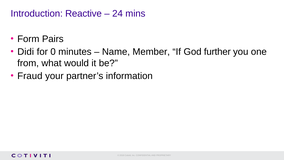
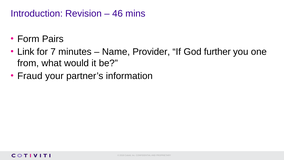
Reactive: Reactive -> Revision
24: 24 -> 46
Didi: Didi -> Link
0: 0 -> 7
Member: Member -> Provider
